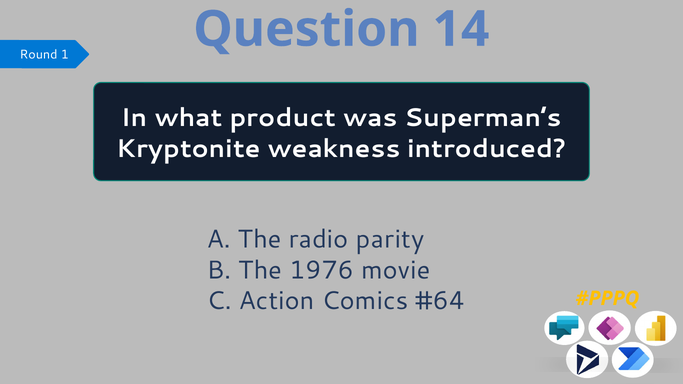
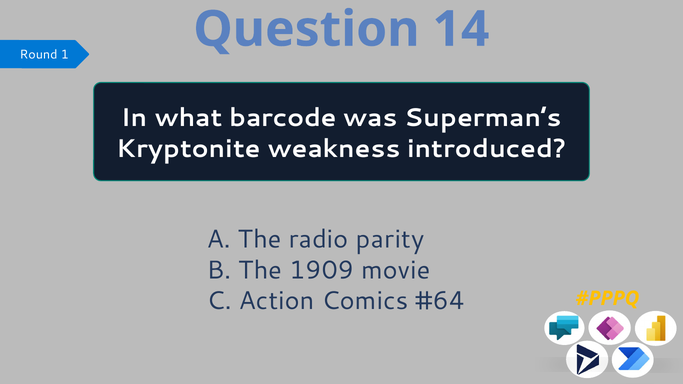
product: product -> barcode
1976: 1976 -> 1909
